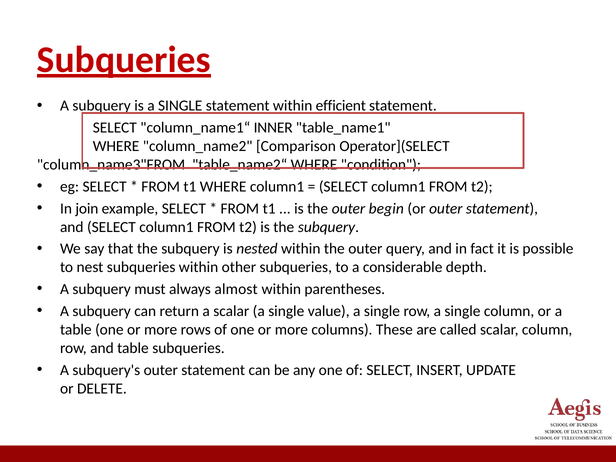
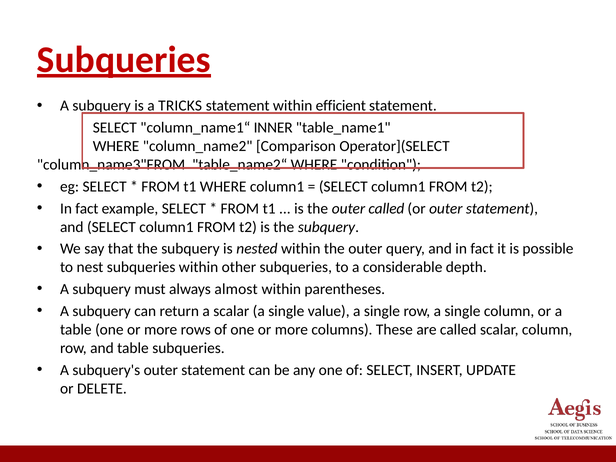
is a SINGLE: SINGLE -> TRICKS
join at (87, 208): join -> fact
outer begin: begin -> called
